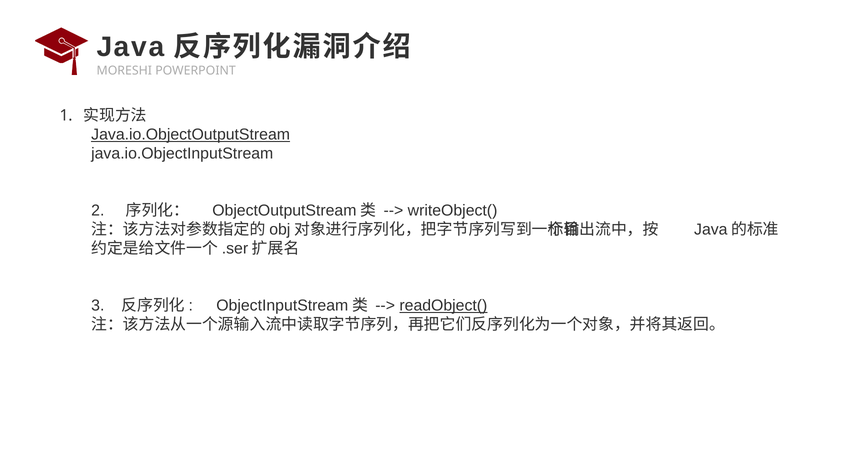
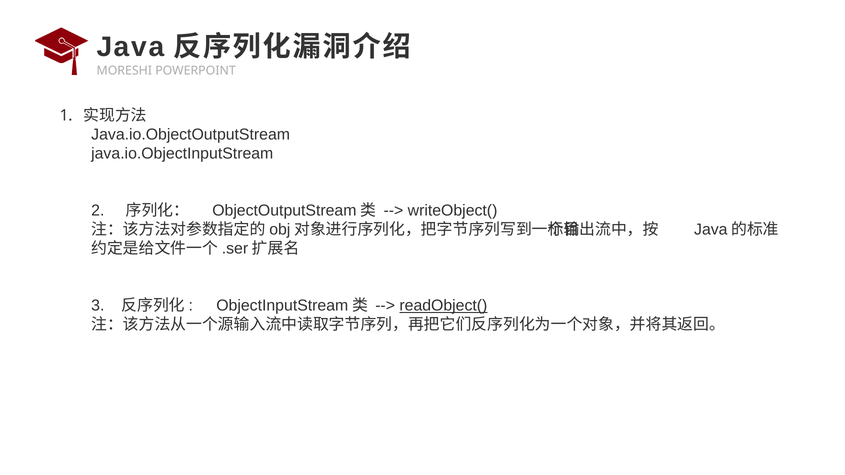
Java.io.ObjectOutputStream underline: present -> none
